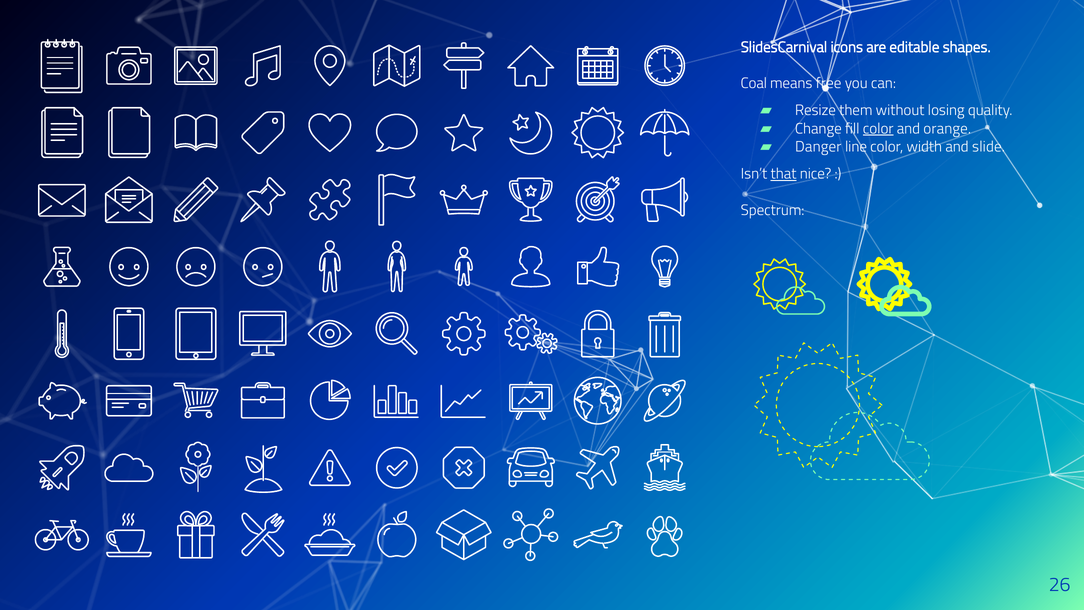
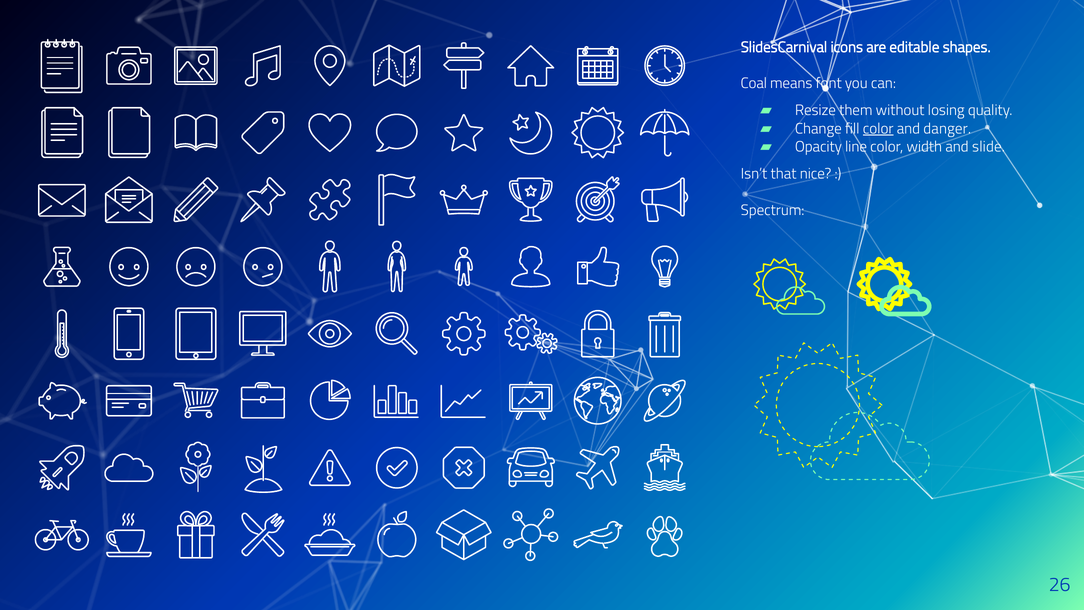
free: free -> font
orange: orange -> danger
Danger: Danger -> Opacity
that underline: present -> none
